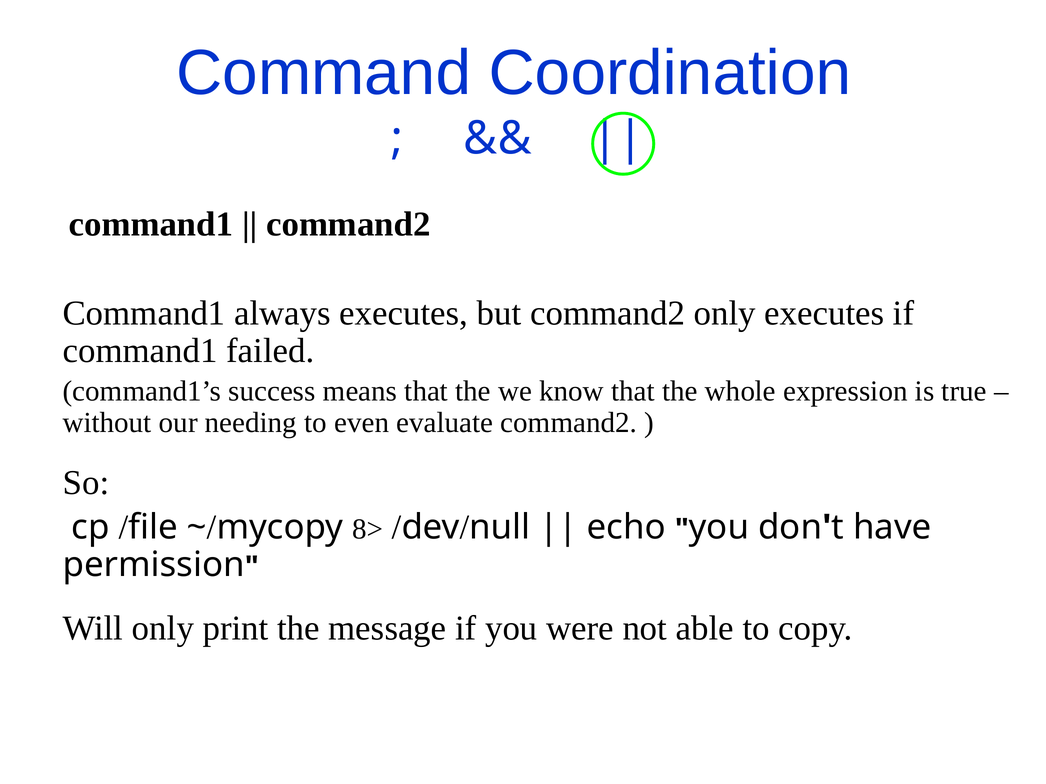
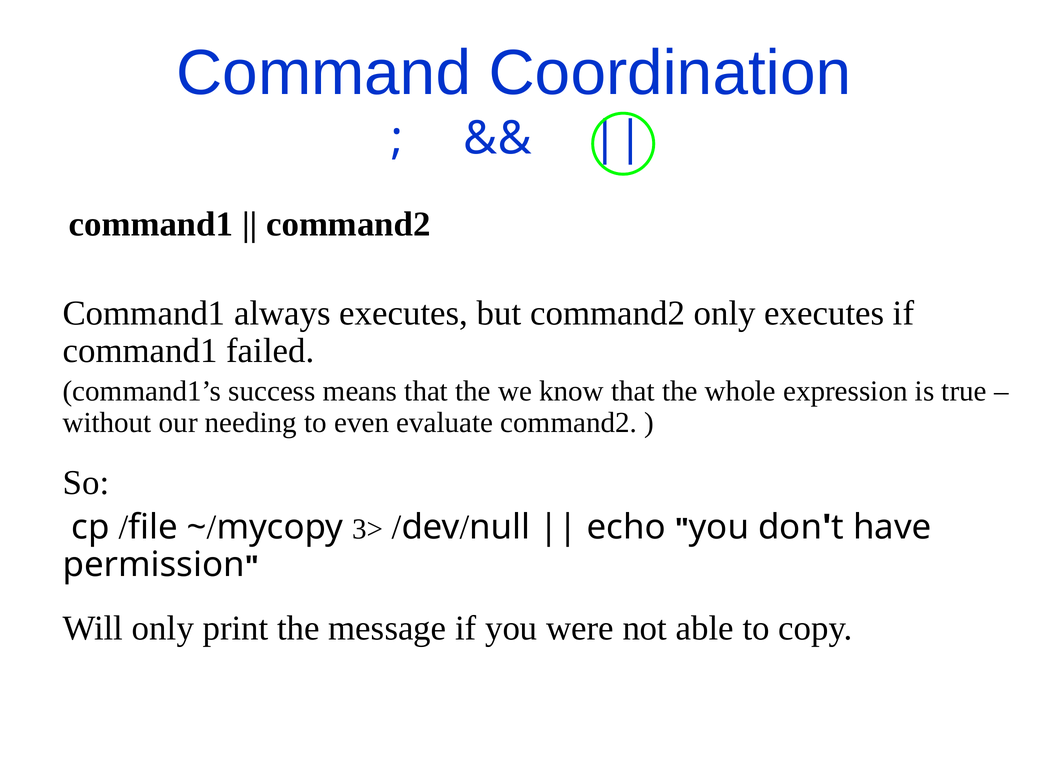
8>: 8> -> 3>
